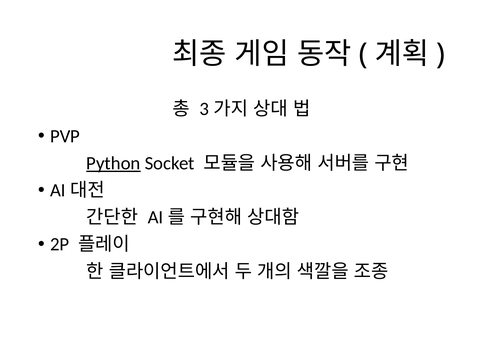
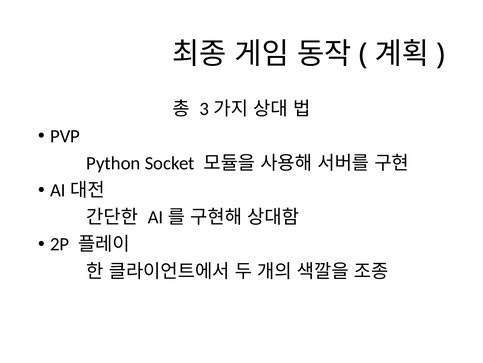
Python underline: present -> none
